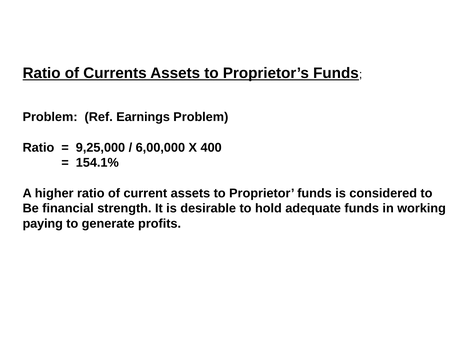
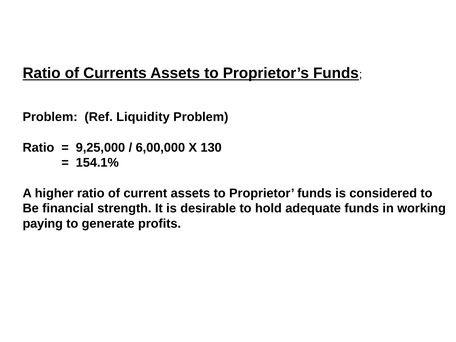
Earnings: Earnings -> Liquidity
400: 400 -> 130
